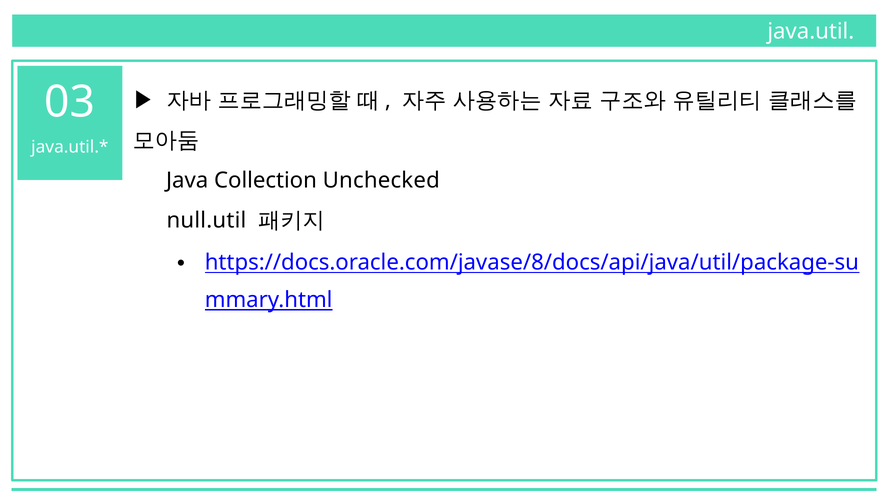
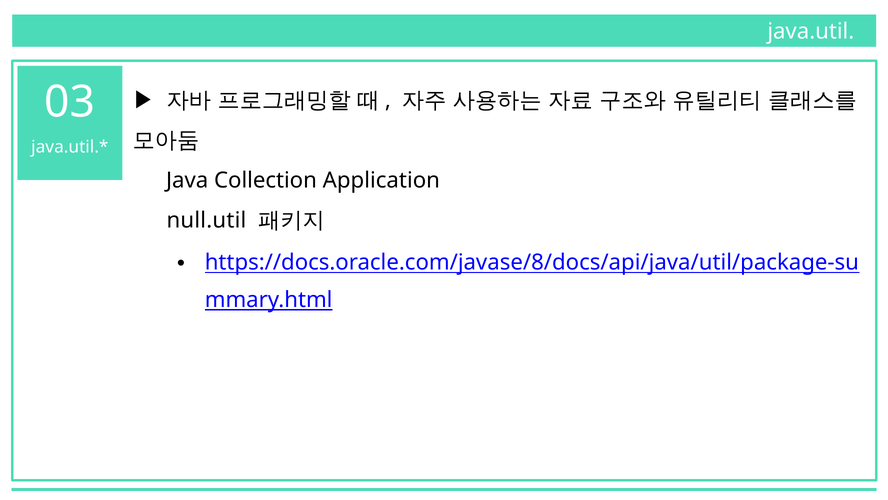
Unchecked: Unchecked -> Application
